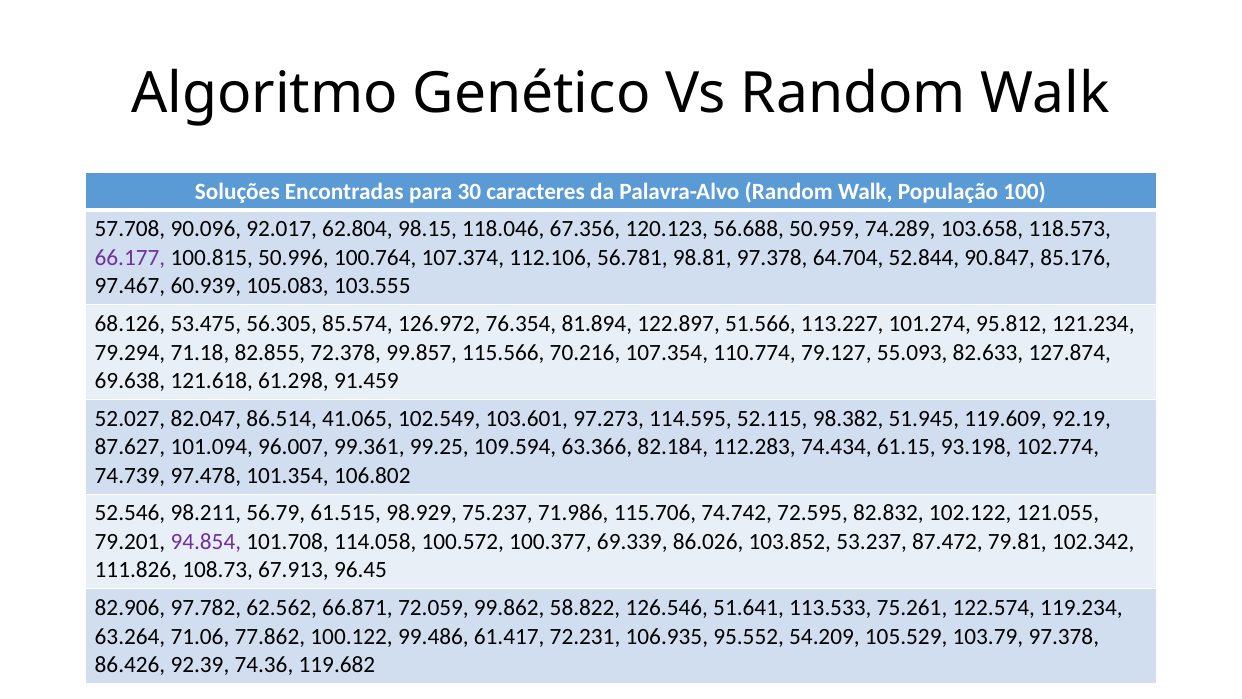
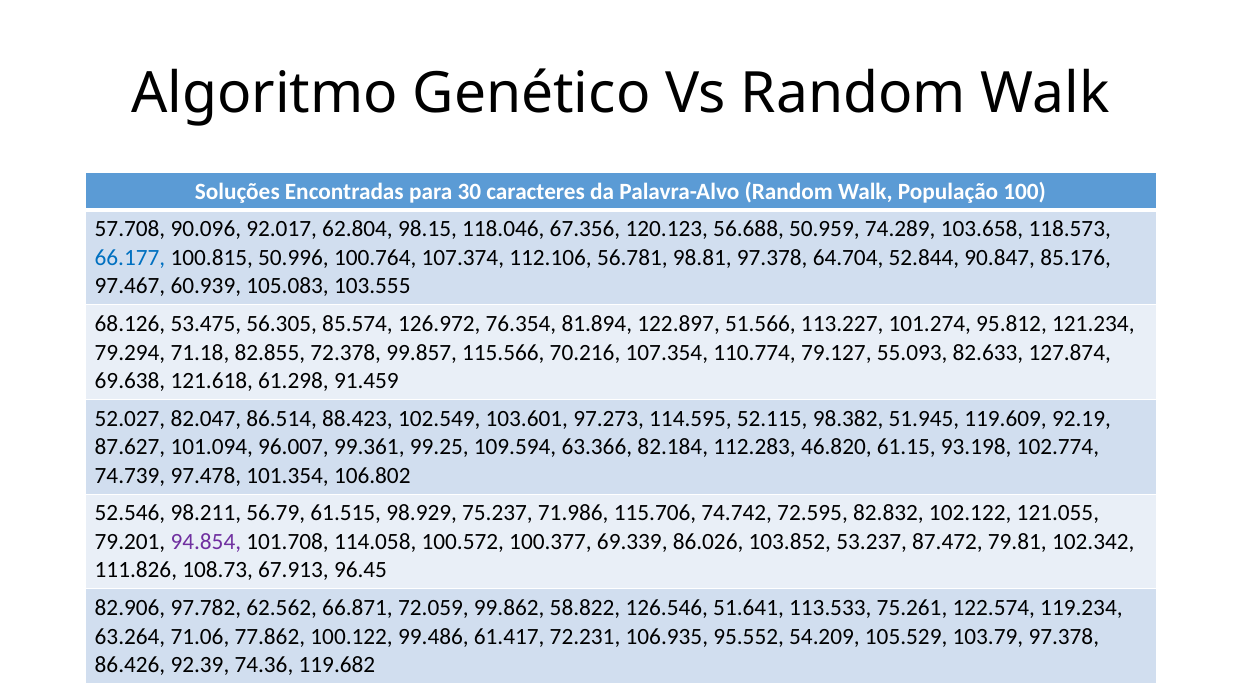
66.177 colour: purple -> blue
41.065: 41.065 -> 88.423
74.434: 74.434 -> 46.820
